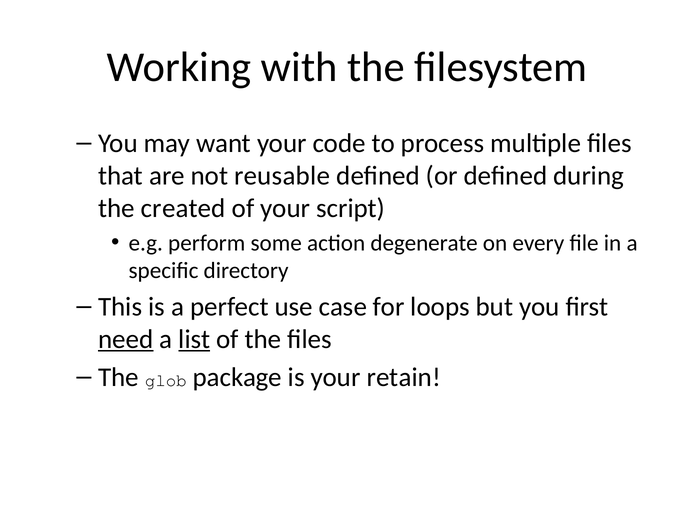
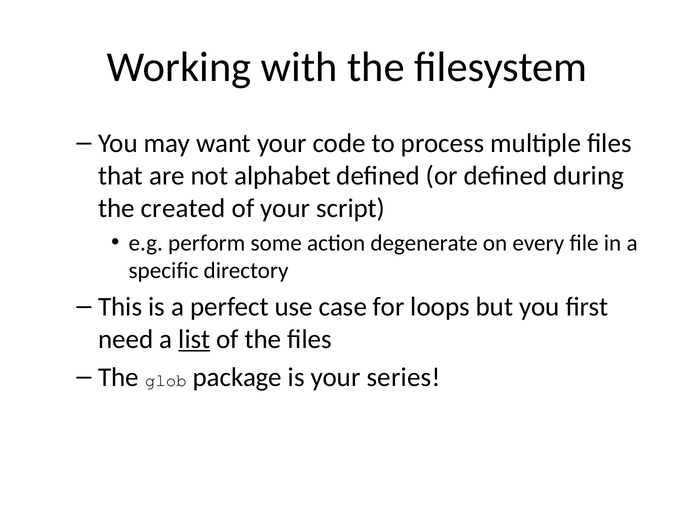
reusable: reusable -> alphabet
need underline: present -> none
retain: retain -> series
